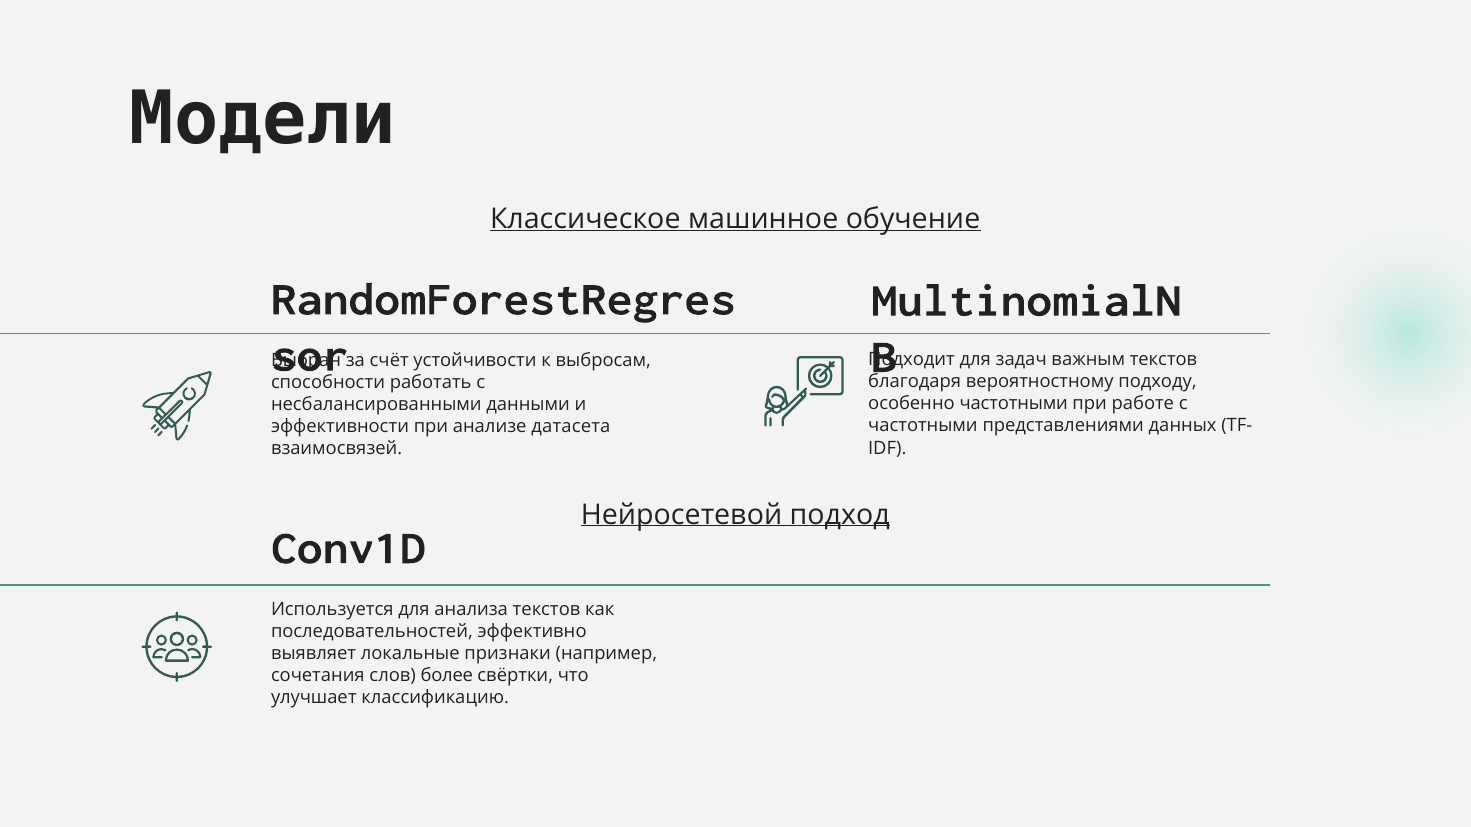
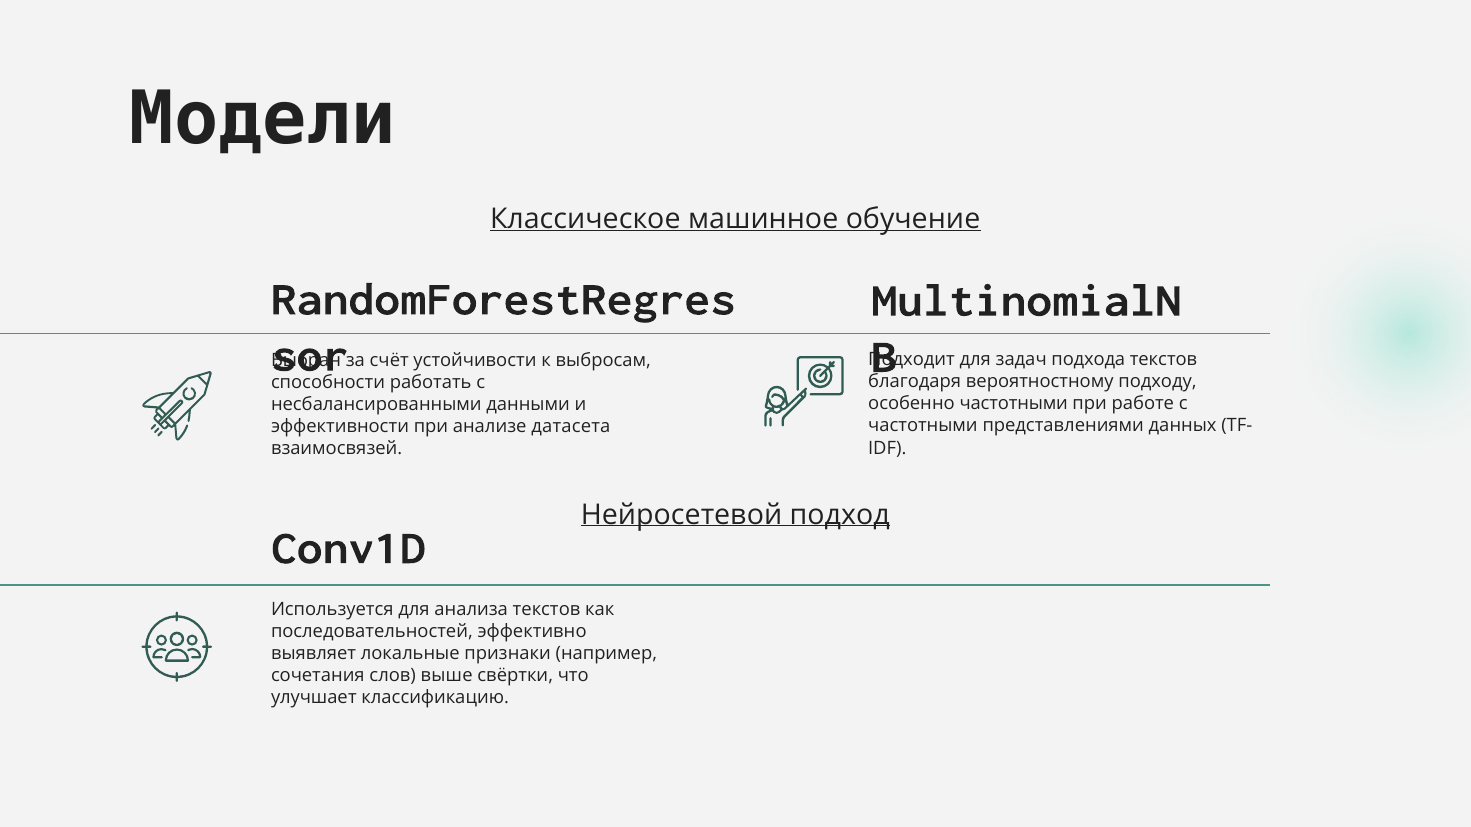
важным: важным -> подхода
более: более -> выше
